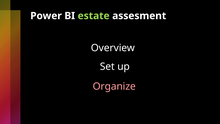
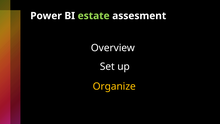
Organize colour: pink -> yellow
